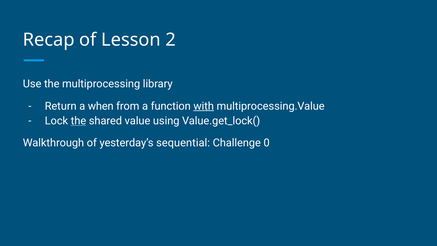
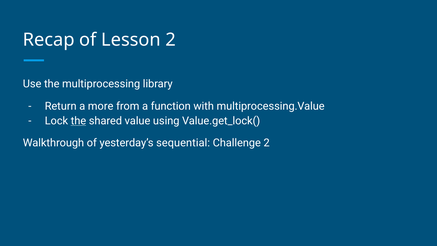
when: when -> more
with underline: present -> none
Challenge 0: 0 -> 2
